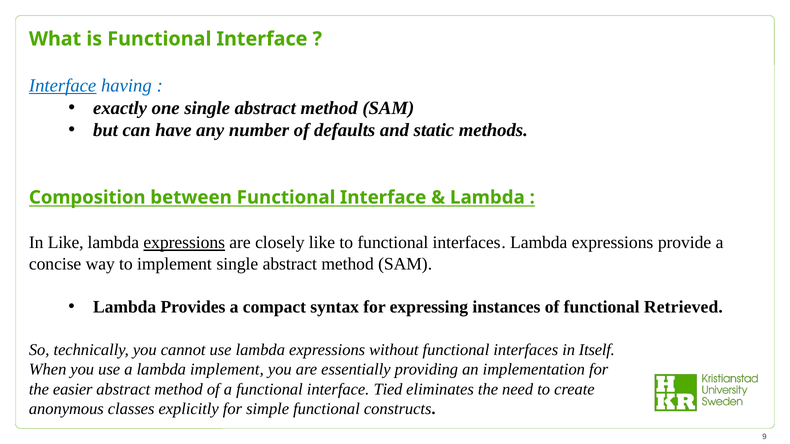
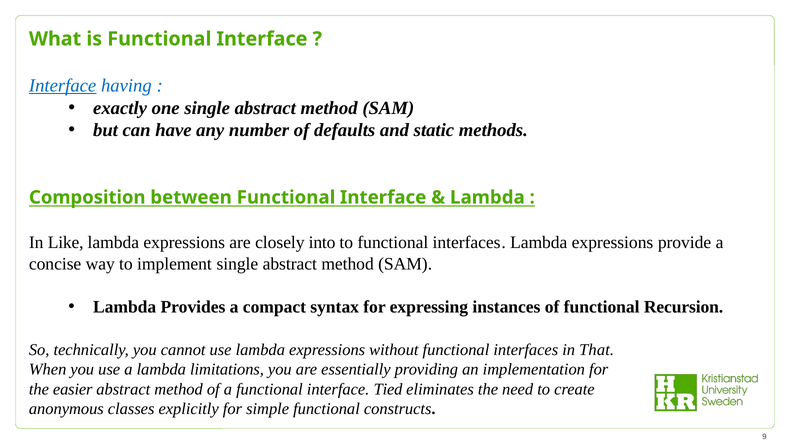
expressions at (184, 243) underline: present -> none
closely like: like -> into
Retrieved: Retrieved -> Recursion
Itself: Itself -> That
lambda implement: implement -> limitations
